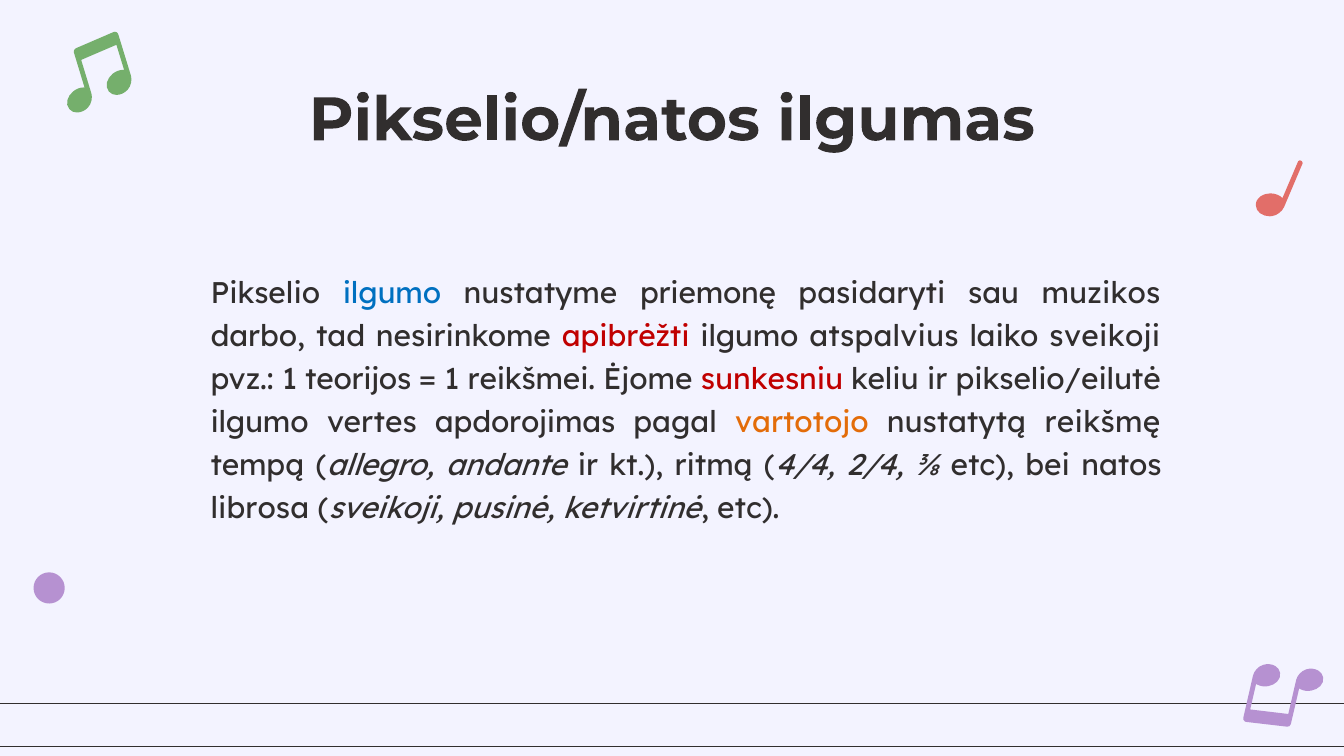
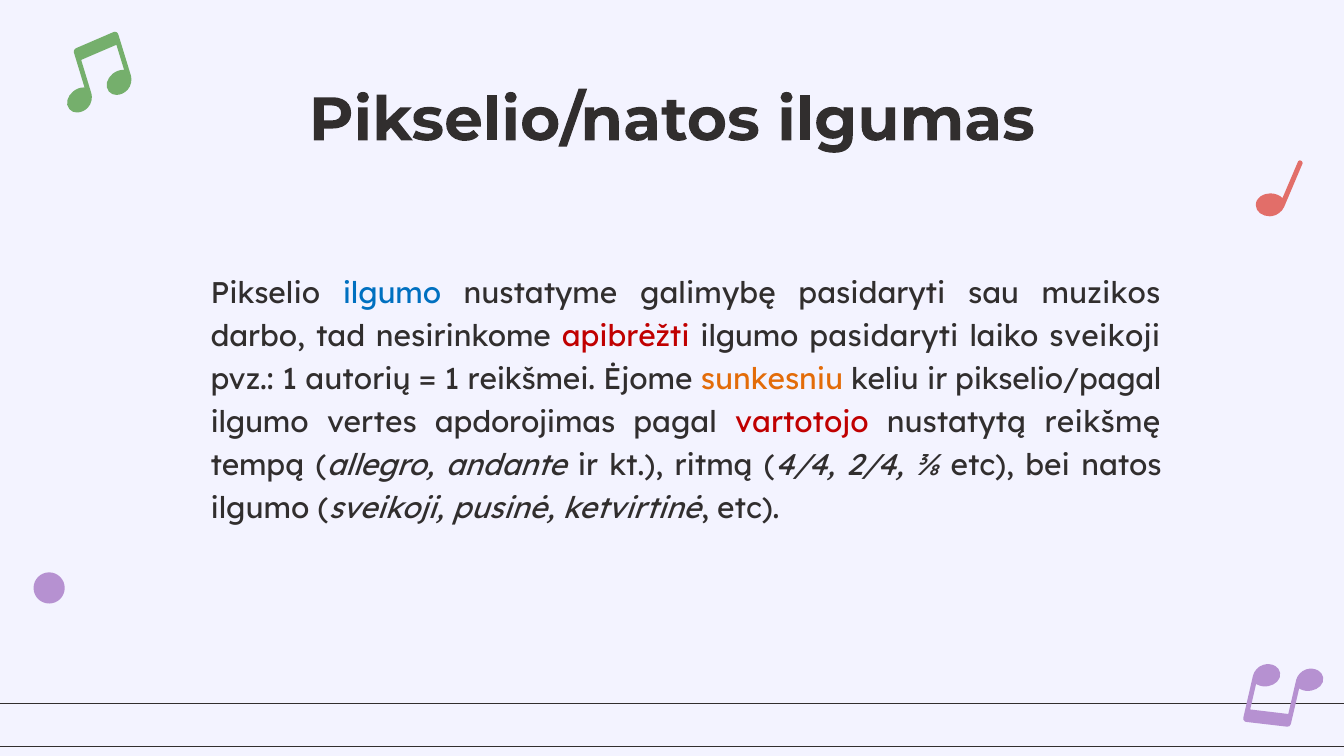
priemonę: priemonę -> galimybę
ilgumo atspalvius: atspalvius -> pasidaryti
teorijos: teorijos -> autorių
sunkesniu colour: red -> orange
pikselio/eilutė: pikselio/eilutė -> pikselio/pagal
vartotojo colour: orange -> red
librosa at (260, 508): librosa -> ilgumo
